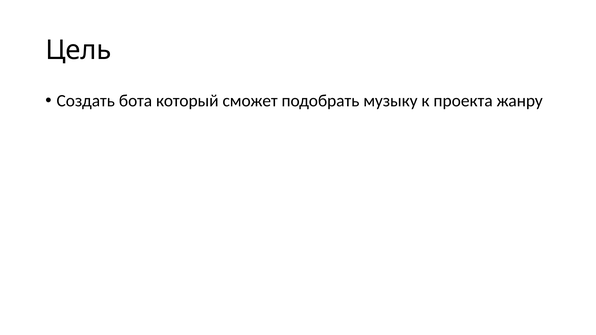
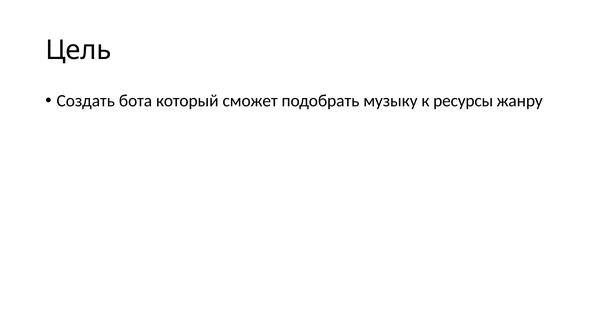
проекта: проекта -> ресурсы
